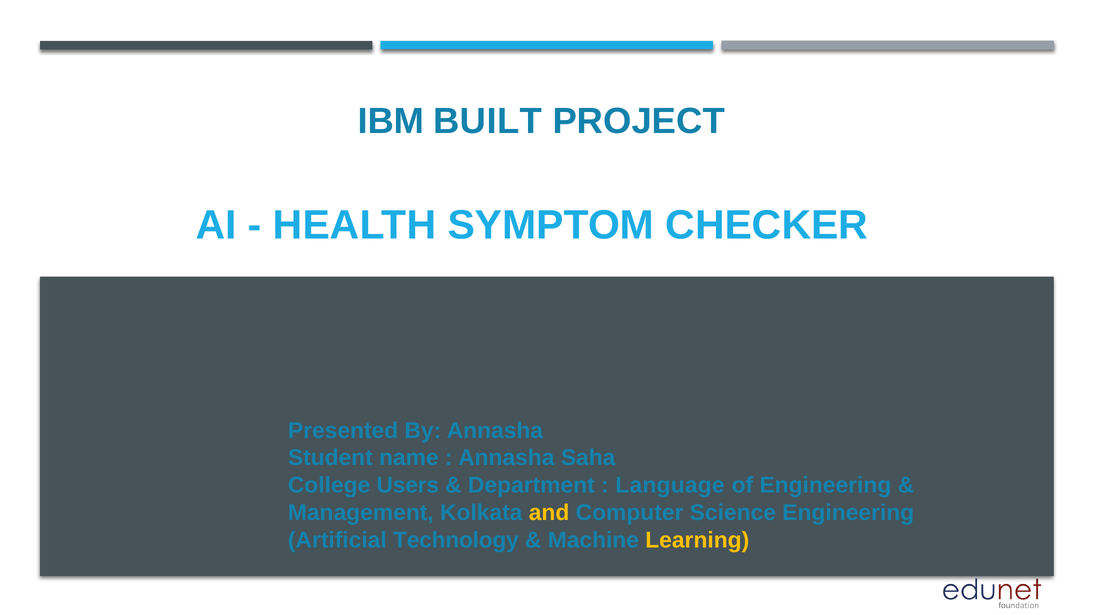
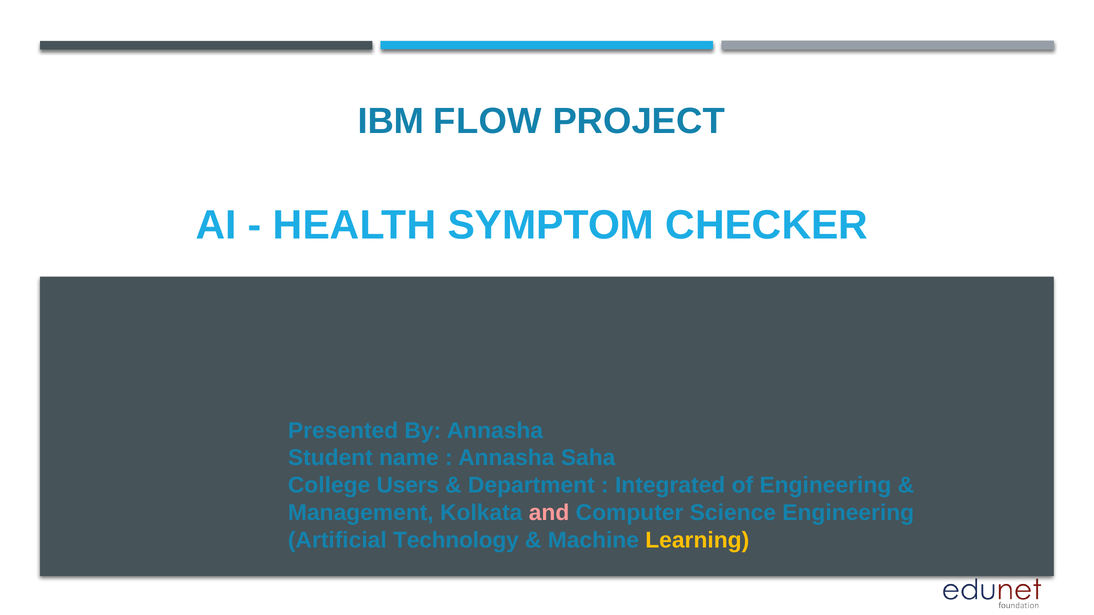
BUILT: BUILT -> FLOW
Language: Language -> Integrated
and colour: yellow -> pink
